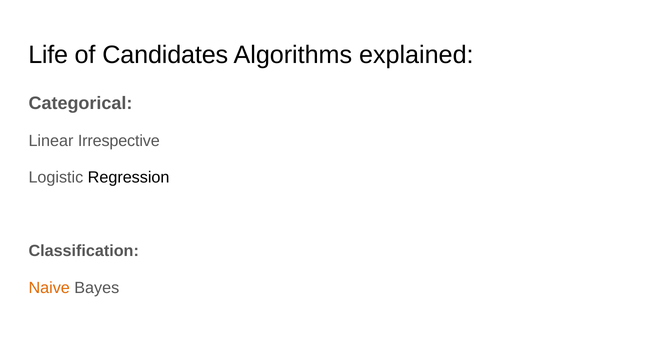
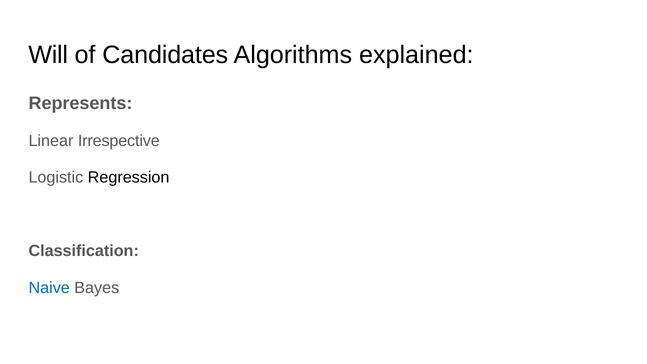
Life: Life -> Will
Categorical: Categorical -> Represents
Naive colour: orange -> blue
